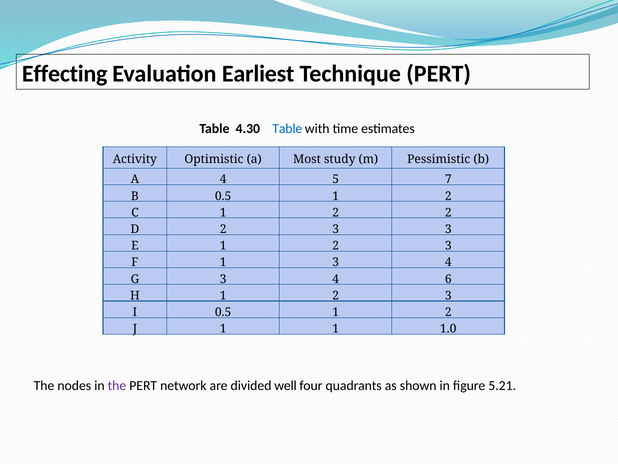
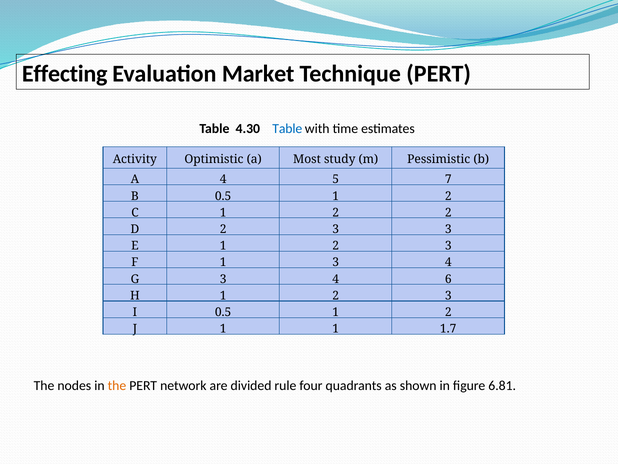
Earliest: Earliest -> Market
1.0: 1.0 -> 1.7
the at (117, 385) colour: purple -> orange
well: well -> rule
5.21: 5.21 -> 6.81
